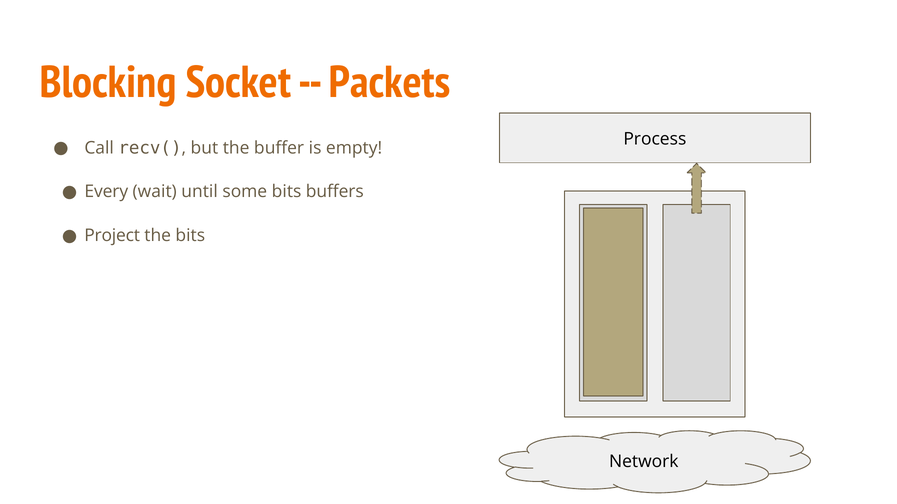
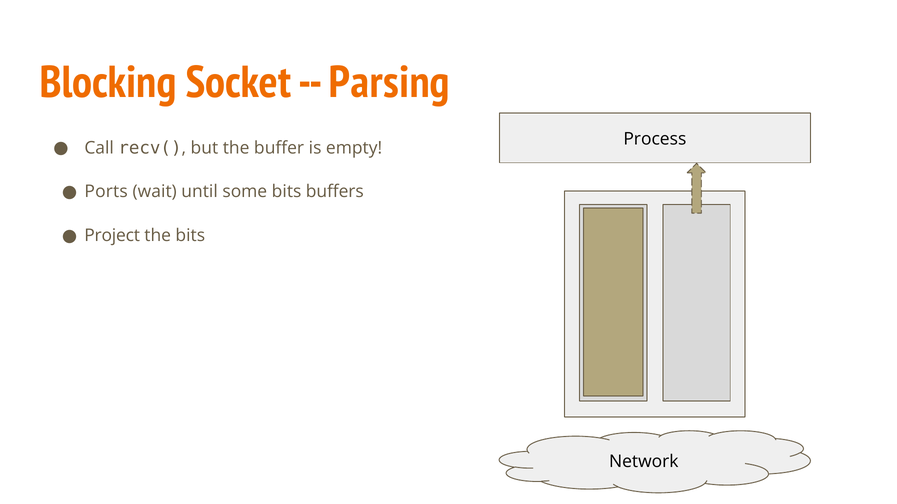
Packets: Packets -> Parsing
Every: Every -> Ports
